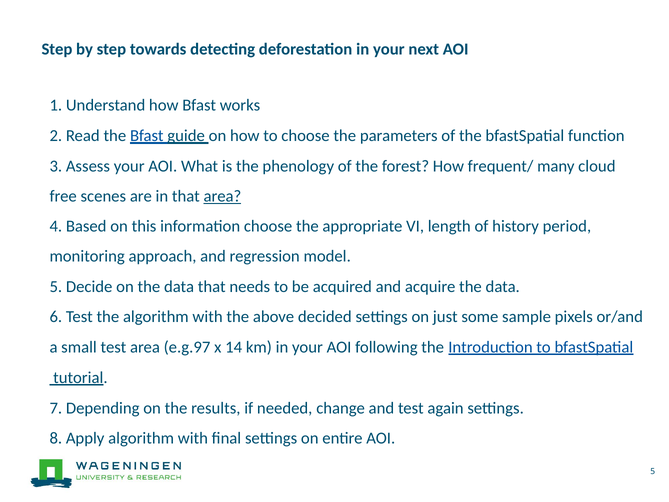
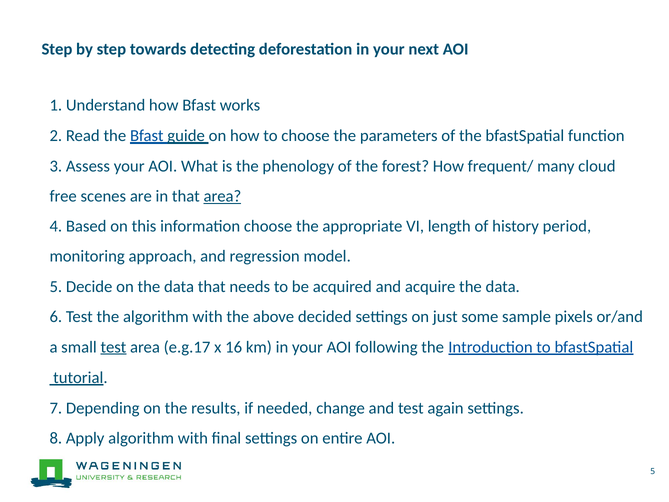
test at (113, 347) underline: none -> present
e.g.97: e.g.97 -> e.g.17
14: 14 -> 16
